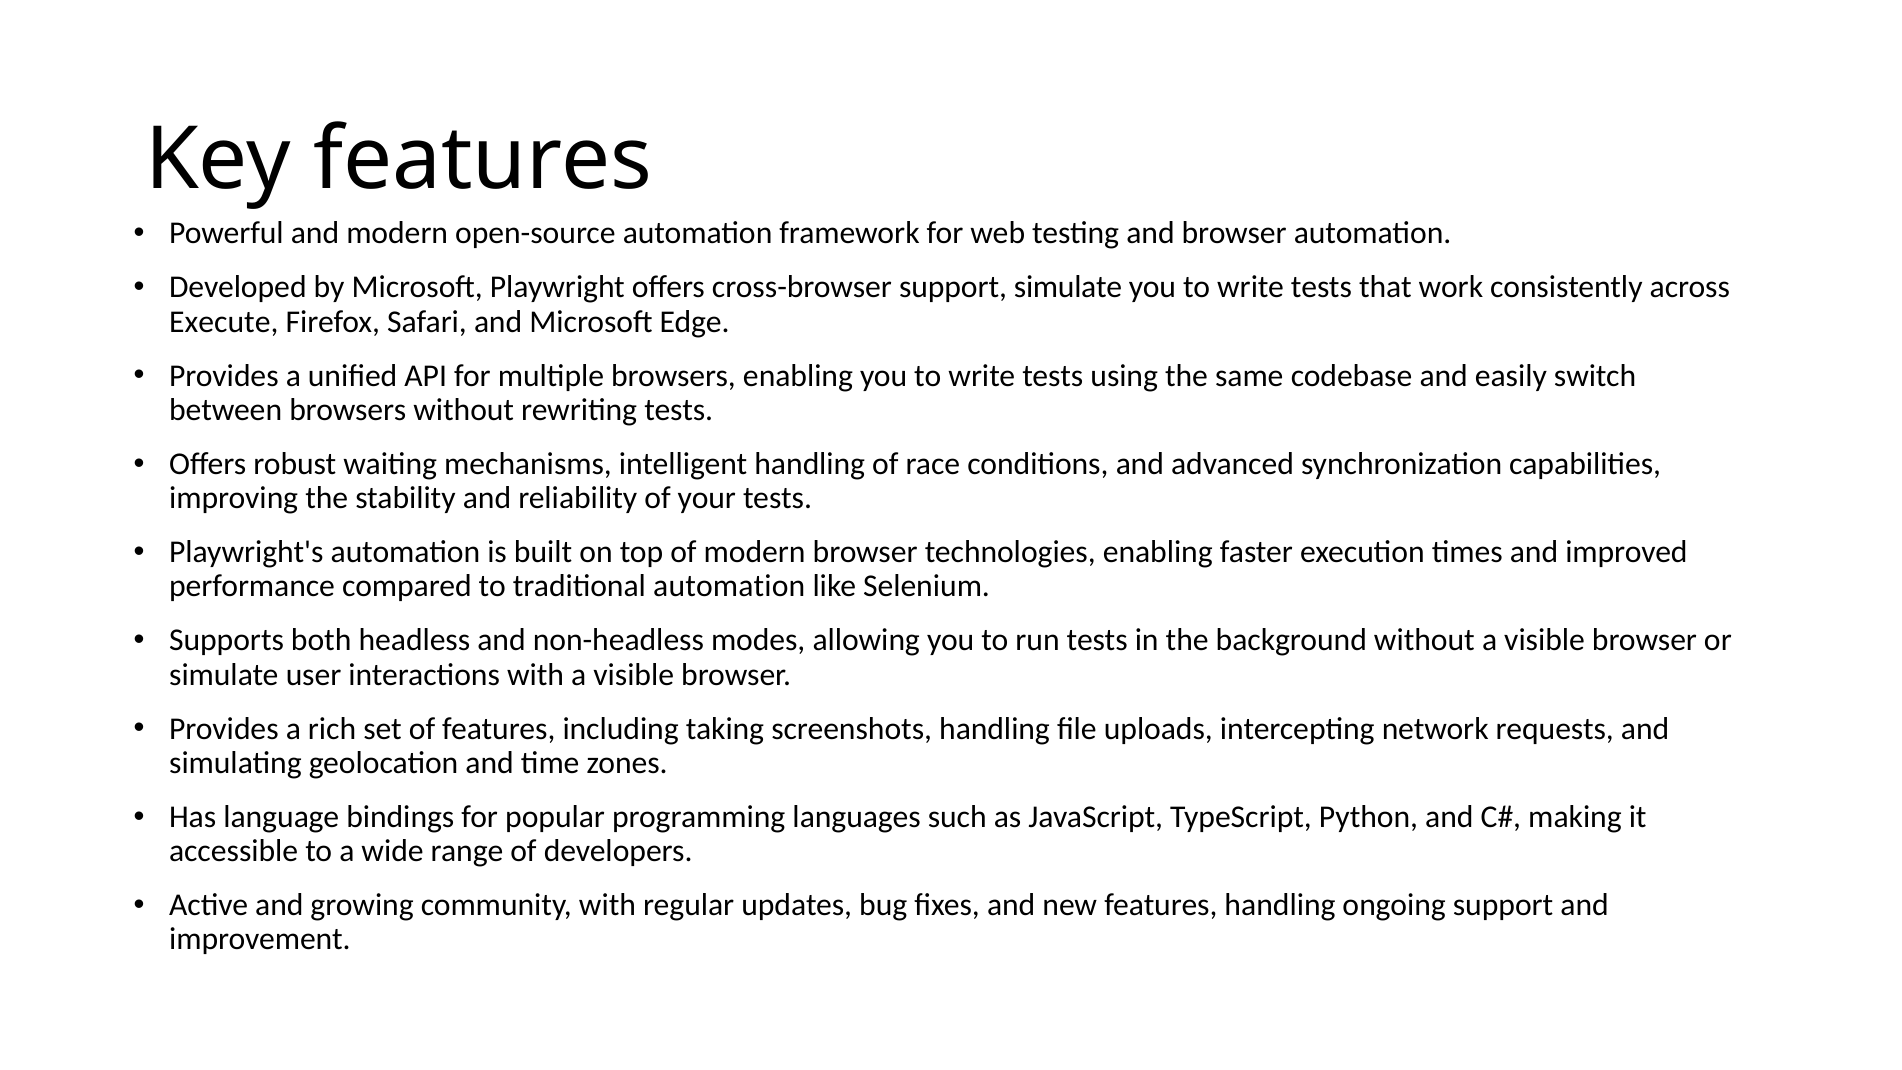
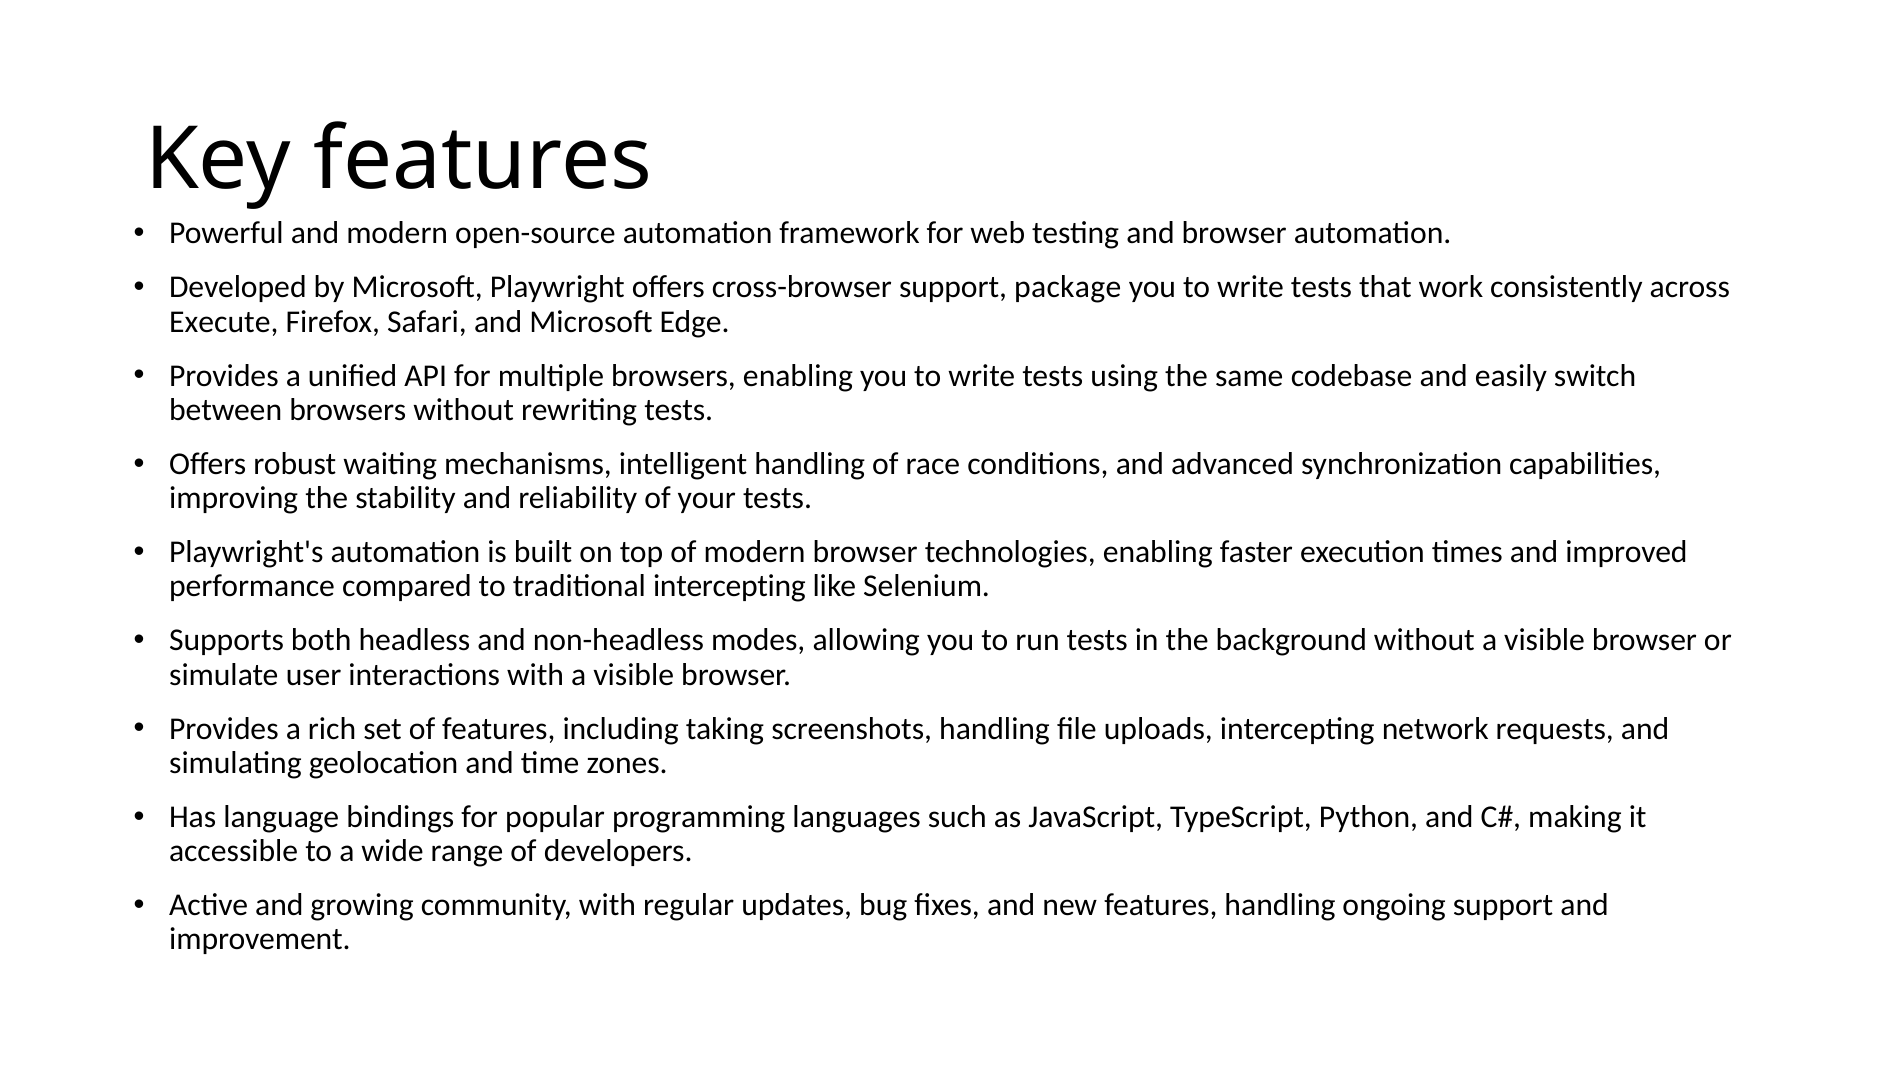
support simulate: simulate -> package
traditional automation: automation -> intercepting
